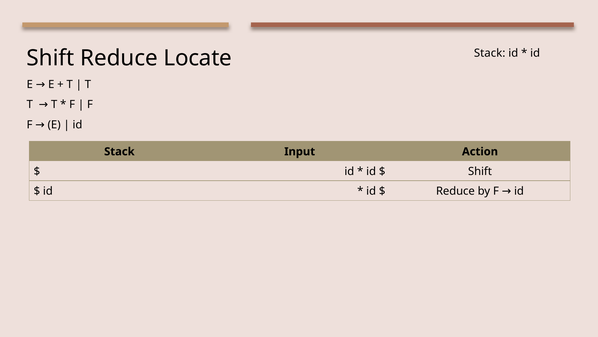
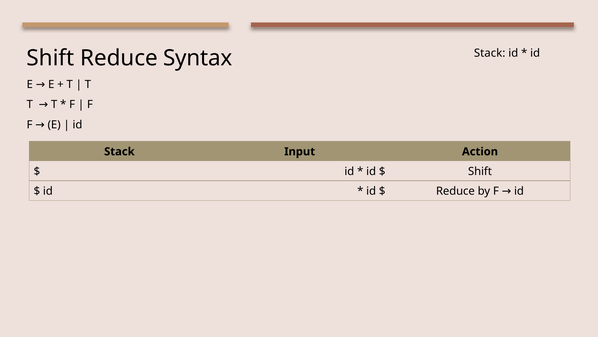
Locate: Locate -> Syntax
